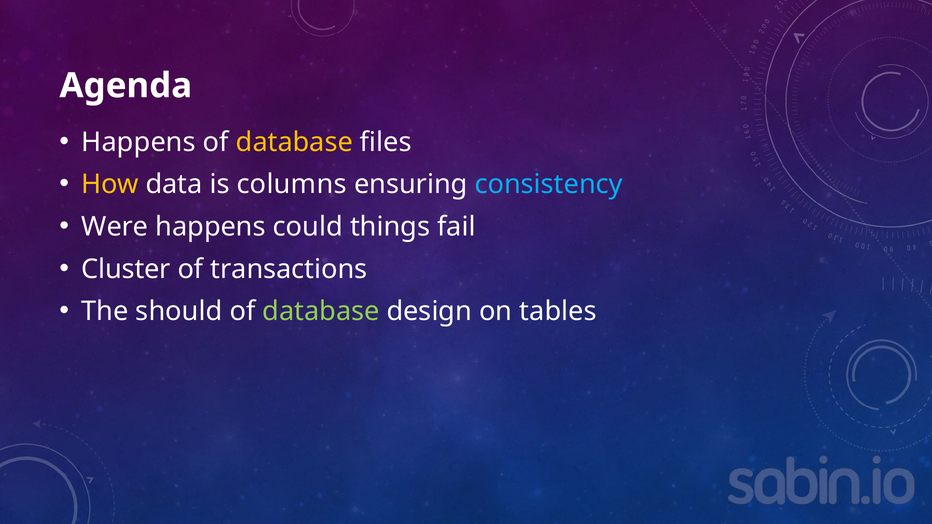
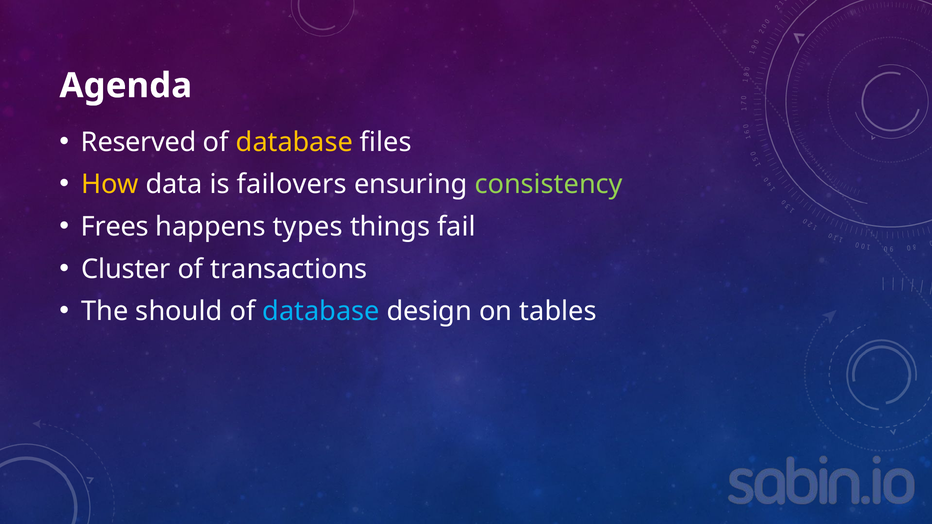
Happens at (139, 142): Happens -> Reserved
columns: columns -> failovers
consistency colour: light blue -> light green
Were: Were -> Frees
could: could -> types
database at (321, 312) colour: light green -> light blue
